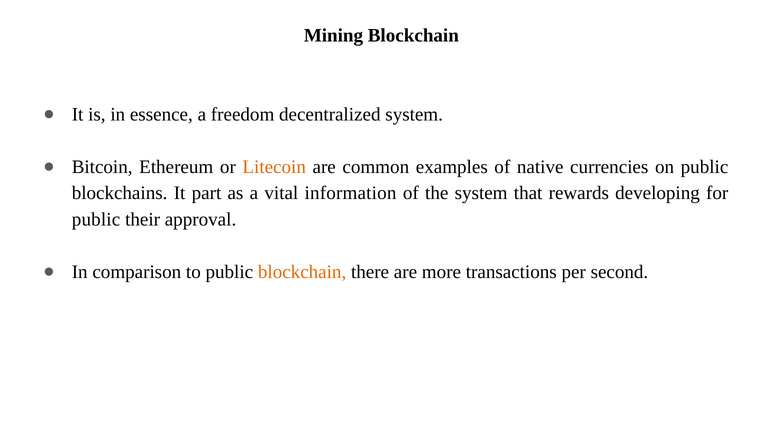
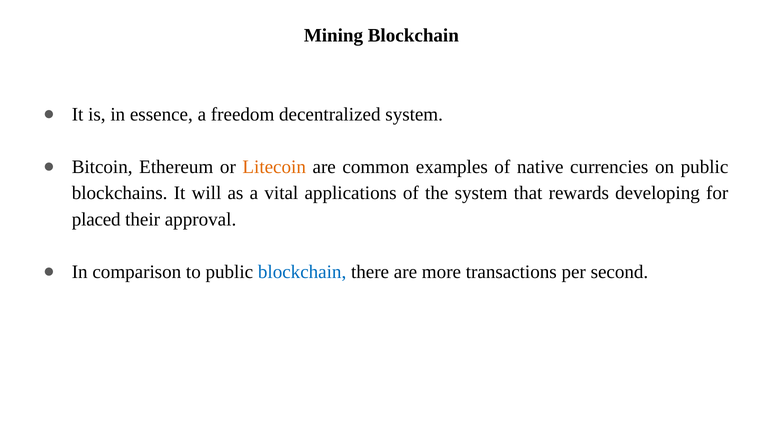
part: part -> will
information: information -> applications
public at (96, 220): public -> placed
blockchain at (302, 272) colour: orange -> blue
